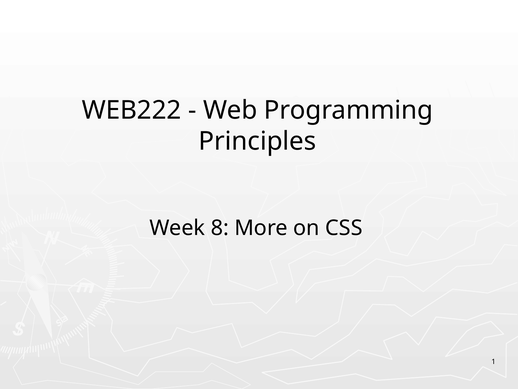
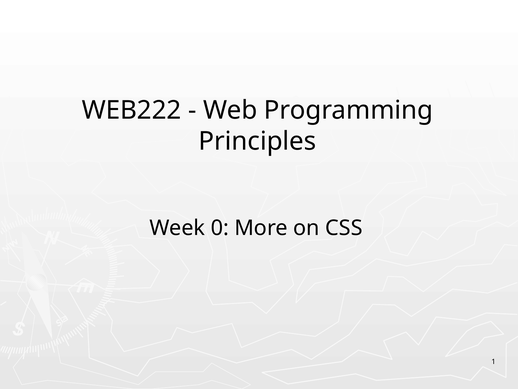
8: 8 -> 0
